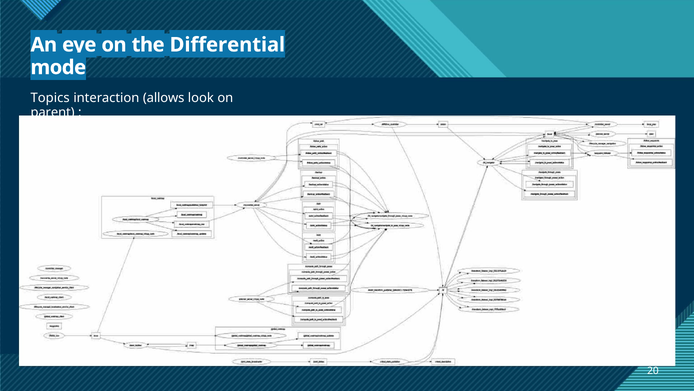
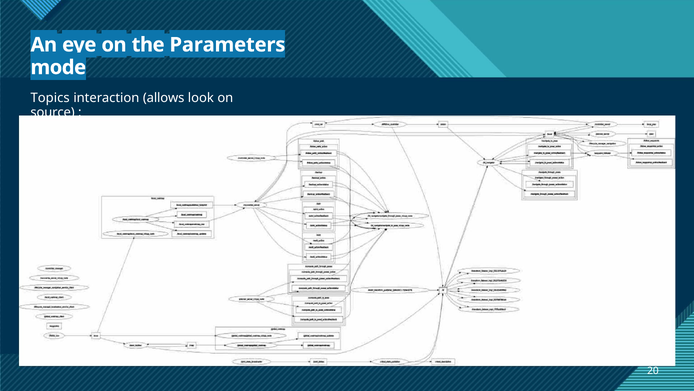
Differential: Differential -> Parameters
parent: parent -> source
